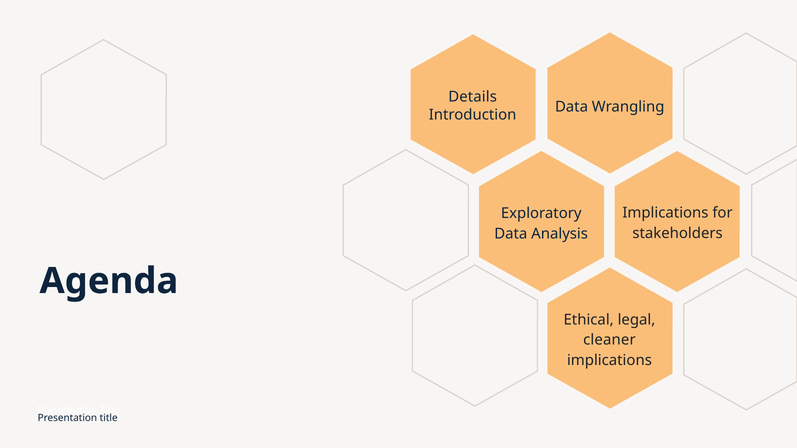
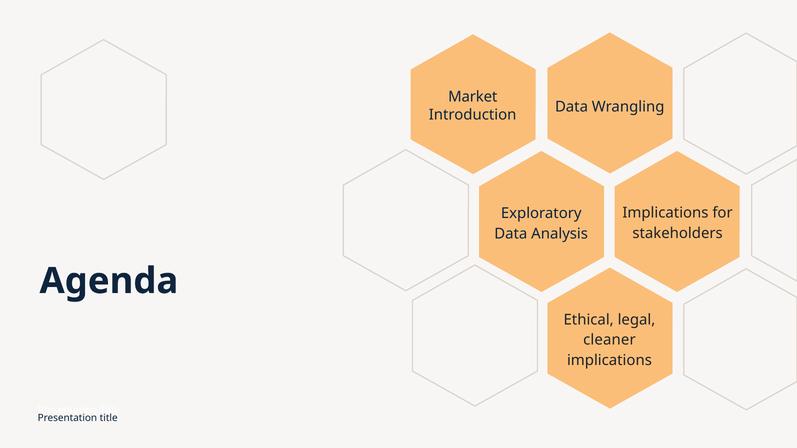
Details: Details -> Market
